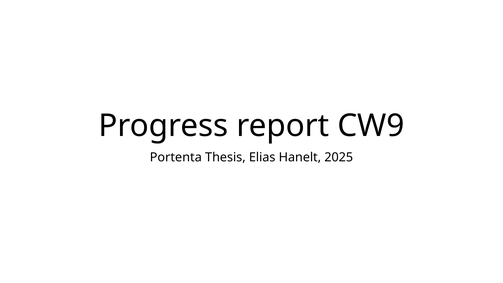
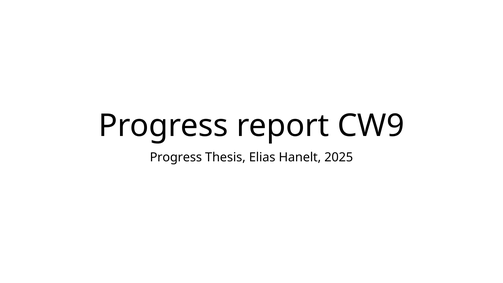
Portenta at (176, 157): Portenta -> Progress
